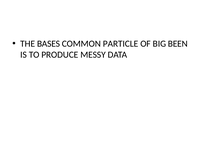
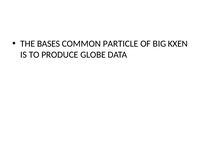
BEEN: BEEN -> KXEN
MESSY: MESSY -> GLOBE
